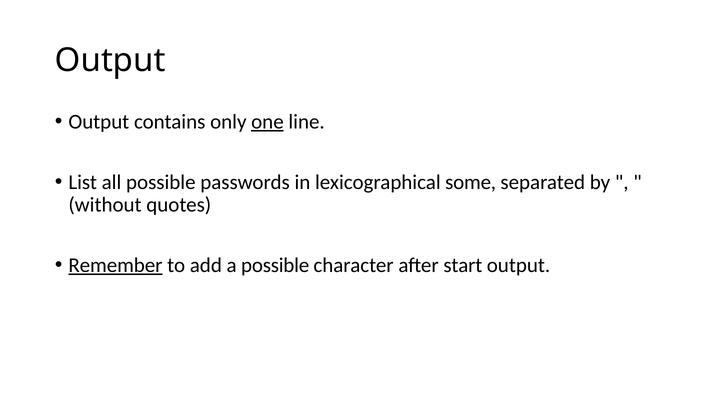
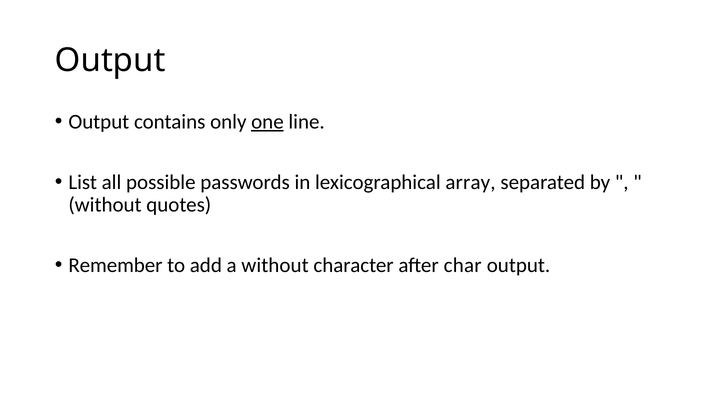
some: some -> array
Remember underline: present -> none
a possible: possible -> without
start: start -> char
